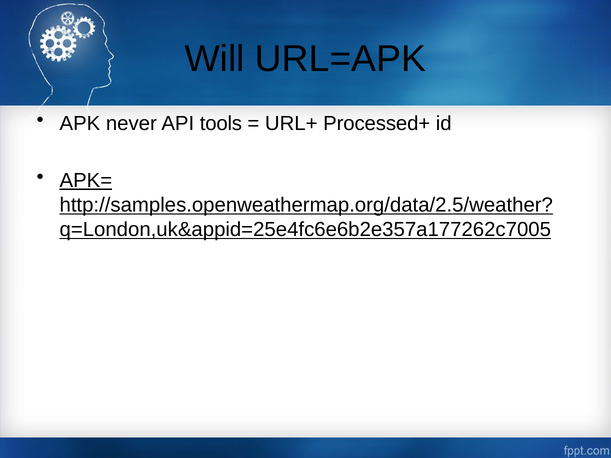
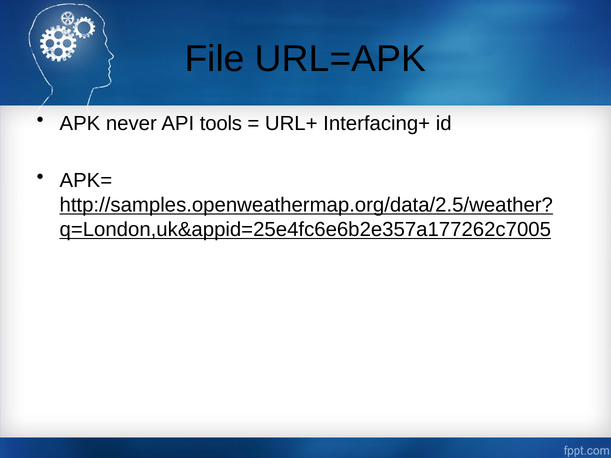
Will: Will -> File
Processed+: Processed+ -> Interfacing+
APK= underline: present -> none
